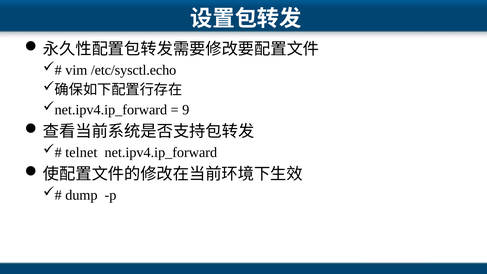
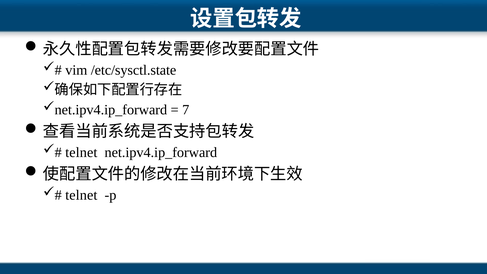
/etc/sysctl.echo: /etc/sysctl.echo -> /etc/sysctl.state
9: 9 -> 7
dump at (81, 195): dump -> telnet
